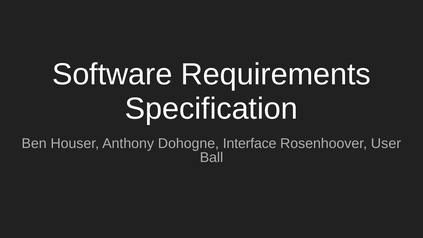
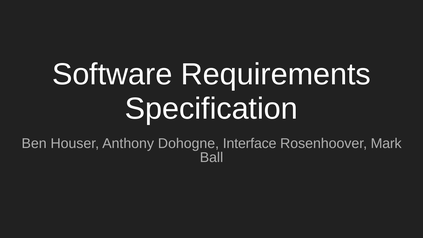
User: User -> Mark
